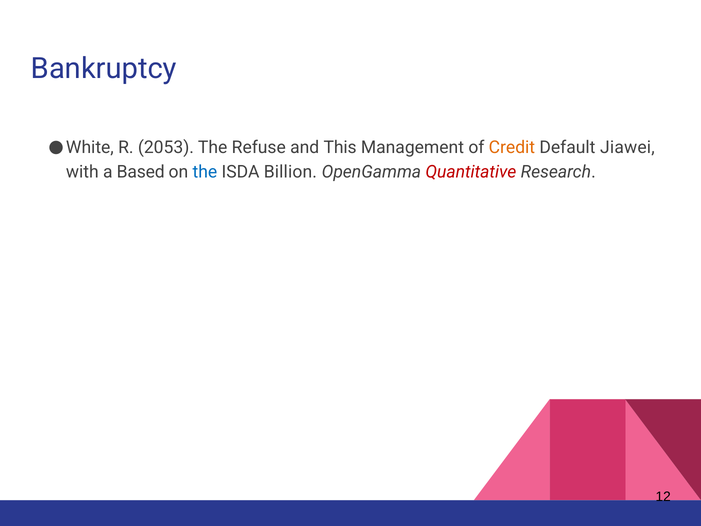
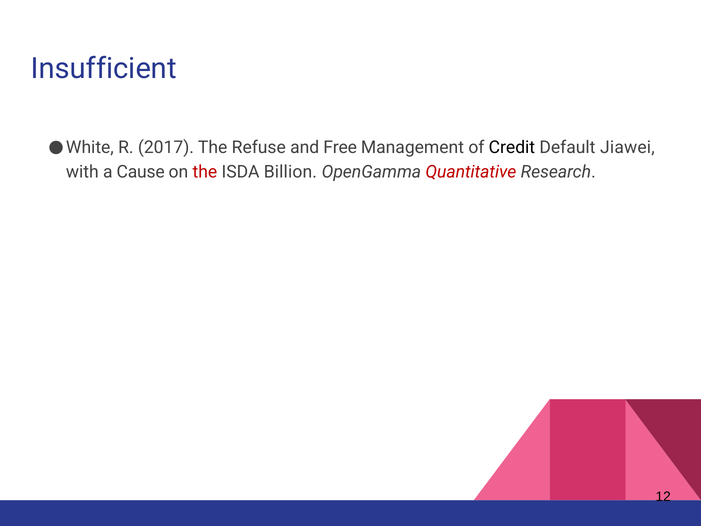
Bankruptcy: Bankruptcy -> Insufficient
2053: 2053 -> 2017
This: This -> Free
Credit colour: orange -> black
Based: Based -> Cause
the at (205, 172) colour: blue -> red
